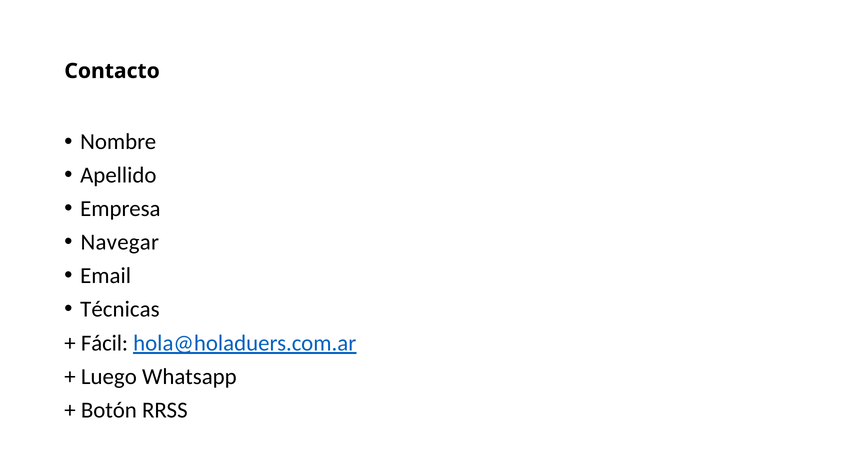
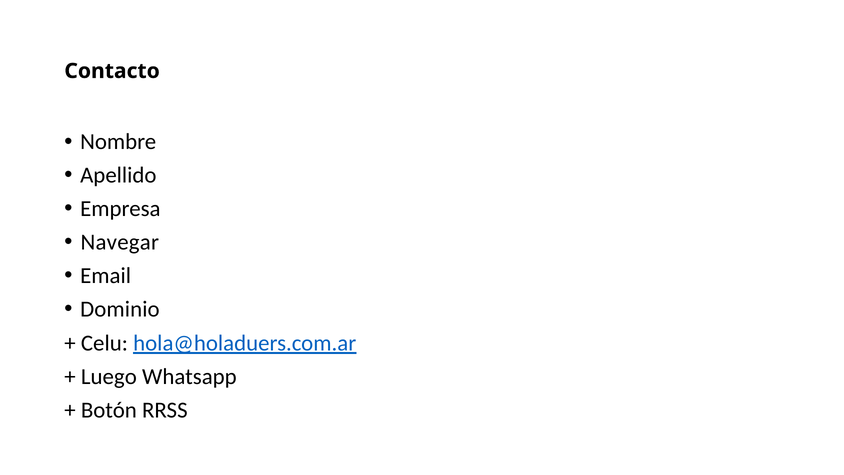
Técnicas: Técnicas -> Dominio
Fácil: Fácil -> Celu
